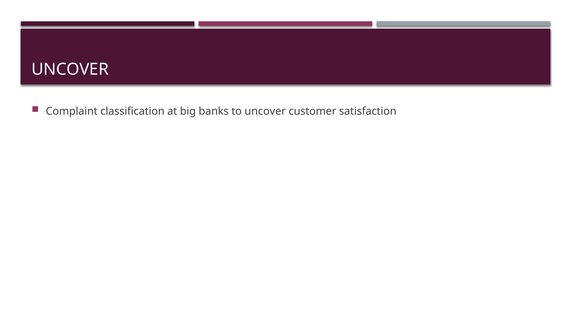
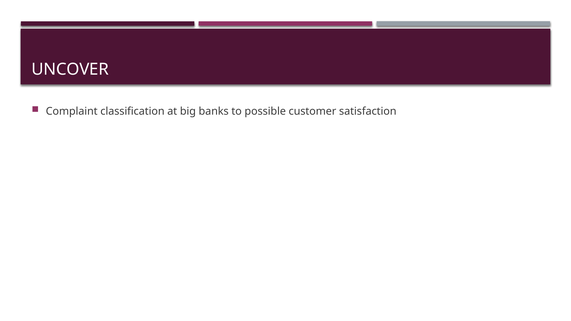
to uncover: uncover -> possible
